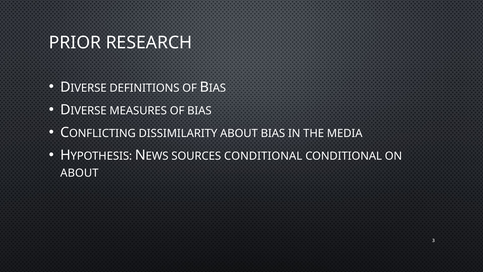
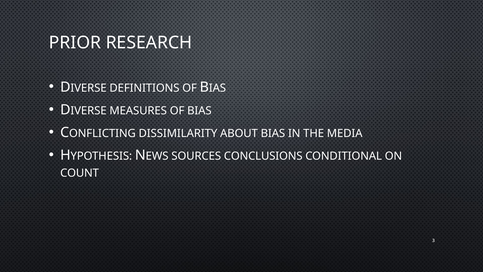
SOURCES CONDITIONAL: CONDITIONAL -> CONCLUSIONS
ABOUT at (79, 173): ABOUT -> COUNT
